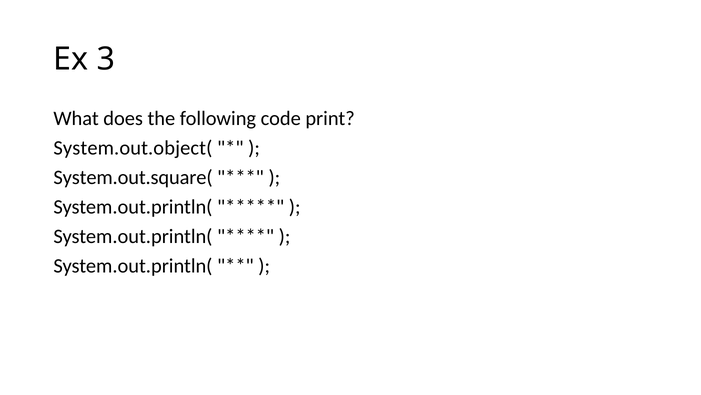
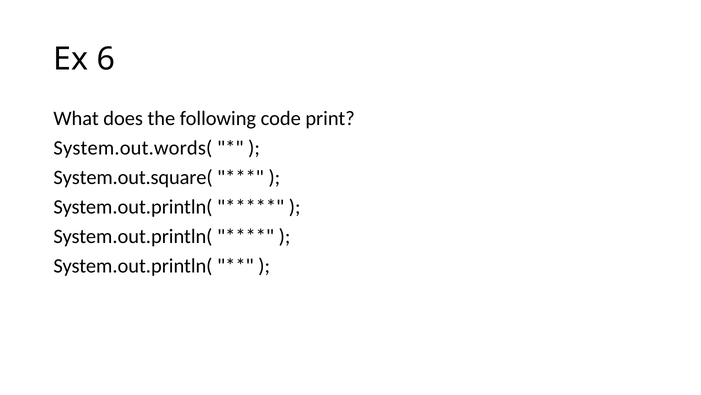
3: 3 -> 6
System.out.object(: System.out.object( -> System.out.words(
